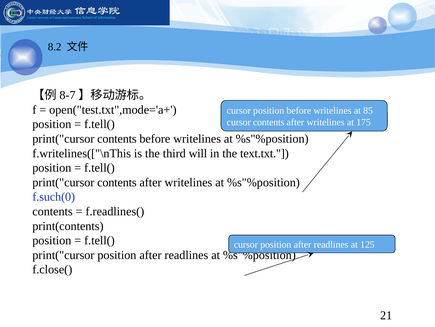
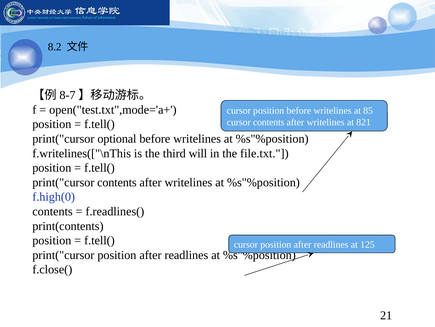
175: 175 -> 821
contents at (117, 138): contents -> optional
text.txt: text.txt -> file.txt
f.such(0: f.such(0 -> f.high(0
